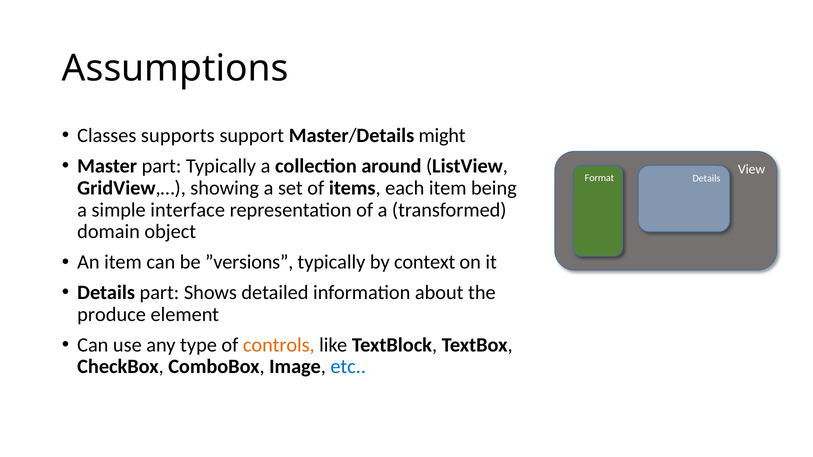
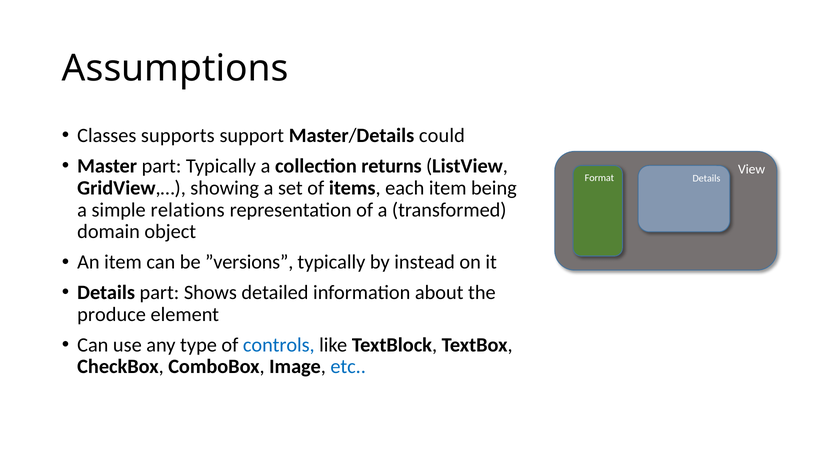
might: might -> could
around: around -> returns
interface: interface -> relations
context: context -> instead
controls colour: orange -> blue
